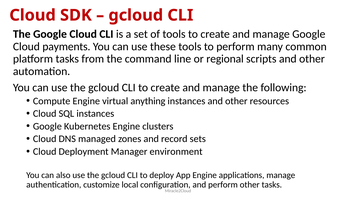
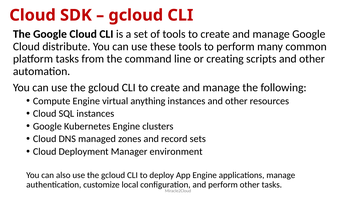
payments: payments -> distribute
regional: regional -> creating
